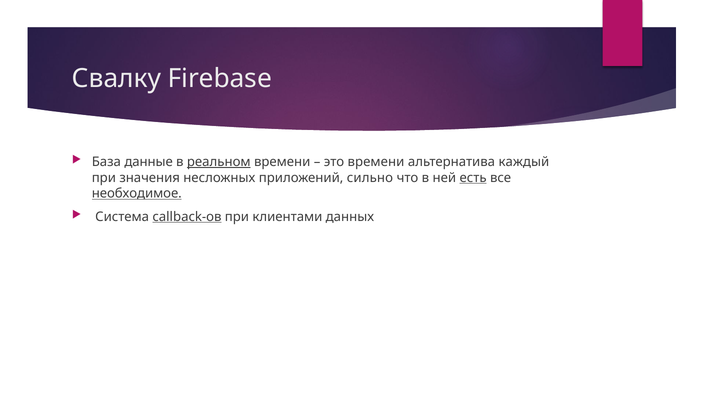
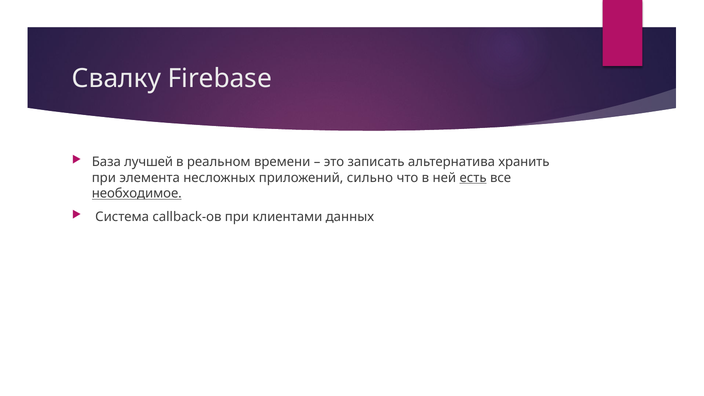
данные: данные -> лучшей
реальном underline: present -> none
это времени: времени -> записать
каждый: каждый -> хранить
значения: значения -> элемента
callback-ов underline: present -> none
